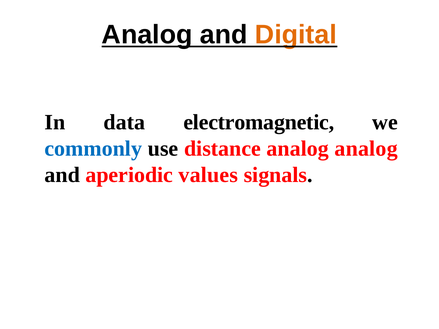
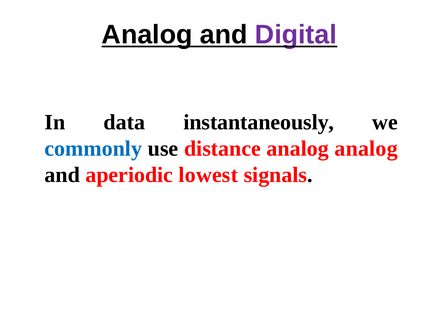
Digital colour: orange -> purple
electromagnetic: electromagnetic -> instantaneously
values: values -> lowest
